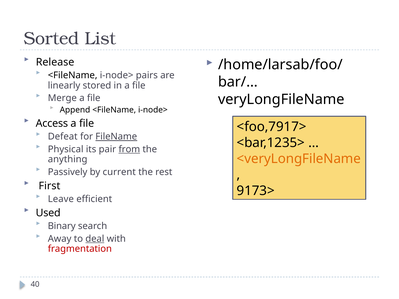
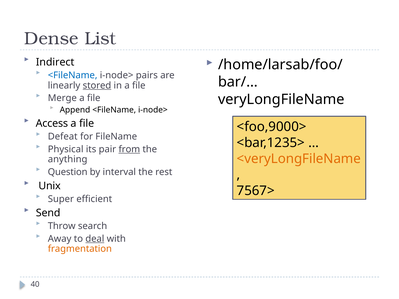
Sorted: Sorted -> Dense
Release: Release -> Indirect
<FileName at (73, 75) colour: black -> blue
stored underline: none -> present
<foo,7917>: <foo,7917> -> <foo,9000>
FileName underline: present -> none
Passively: Passively -> Question
current: current -> interval
First: First -> Unix
9173>: 9173> -> 7567>
Leave: Leave -> Super
Used: Used -> Send
Binary: Binary -> Throw
fragmentation colour: red -> orange
